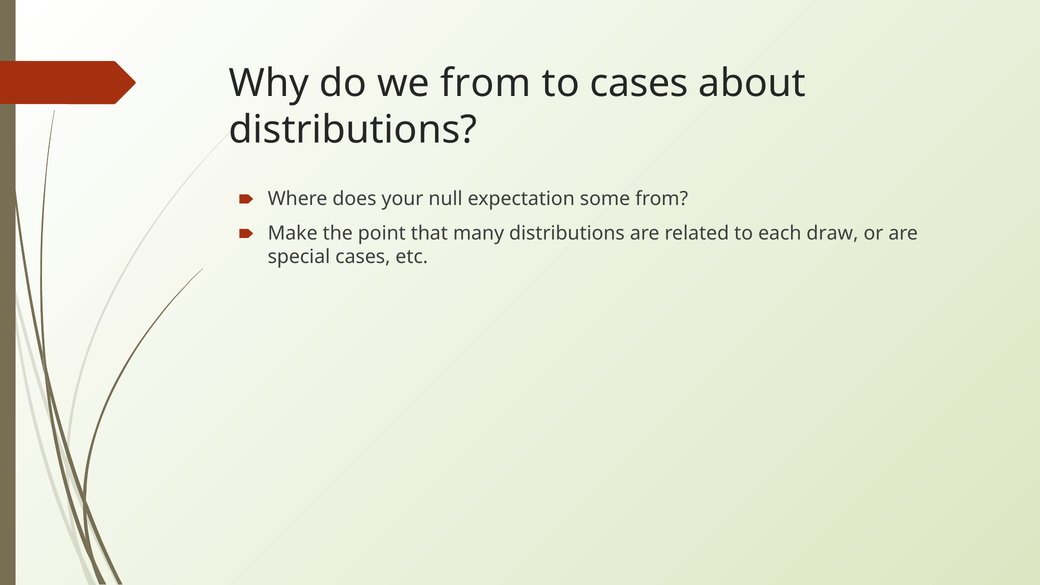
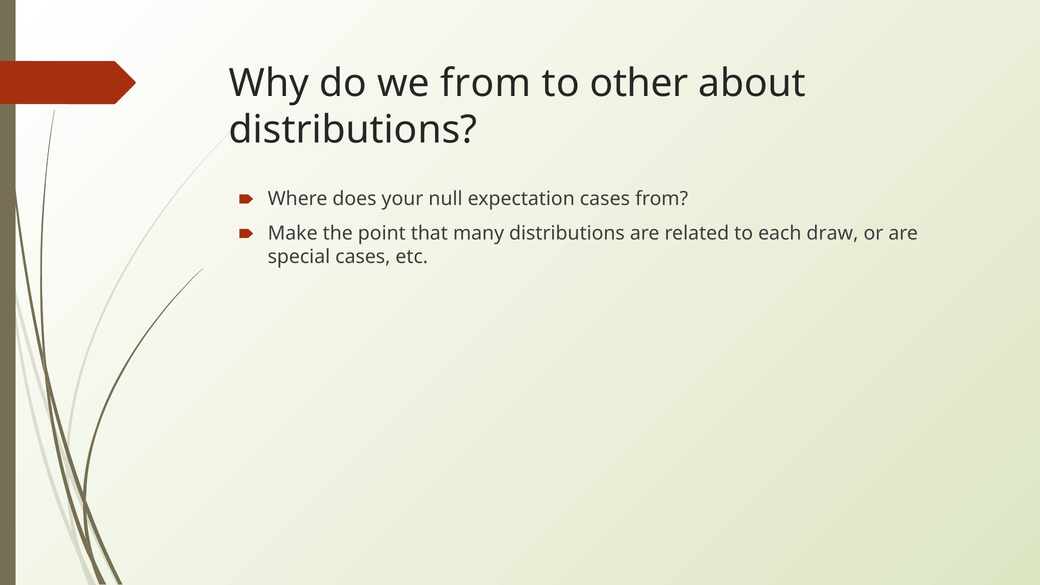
to cases: cases -> other
expectation some: some -> cases
